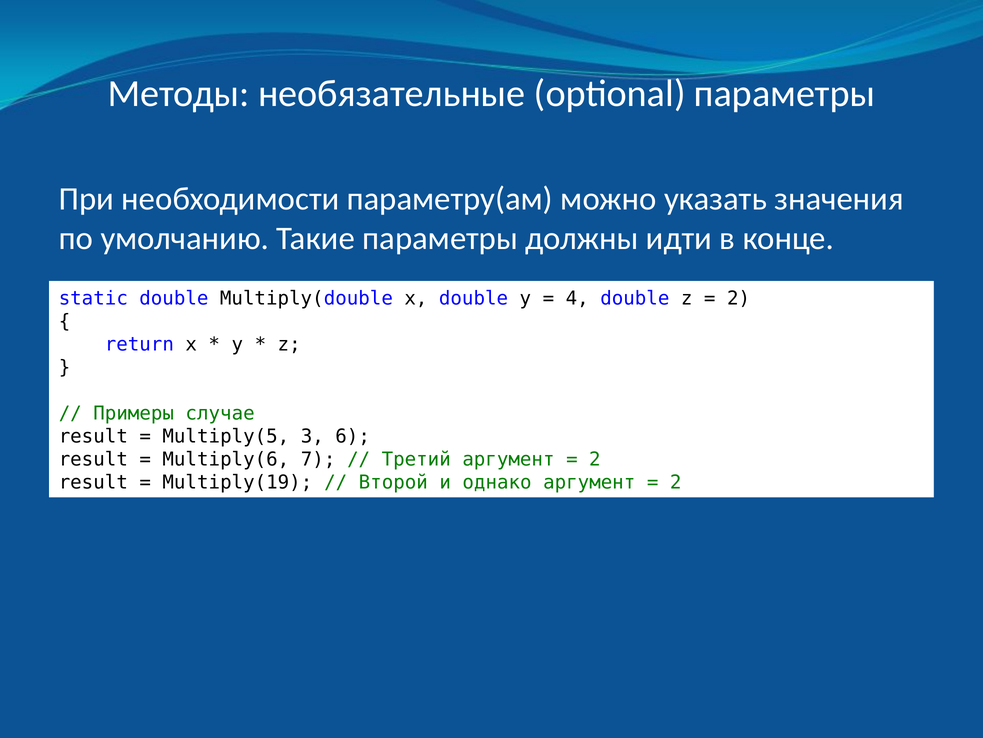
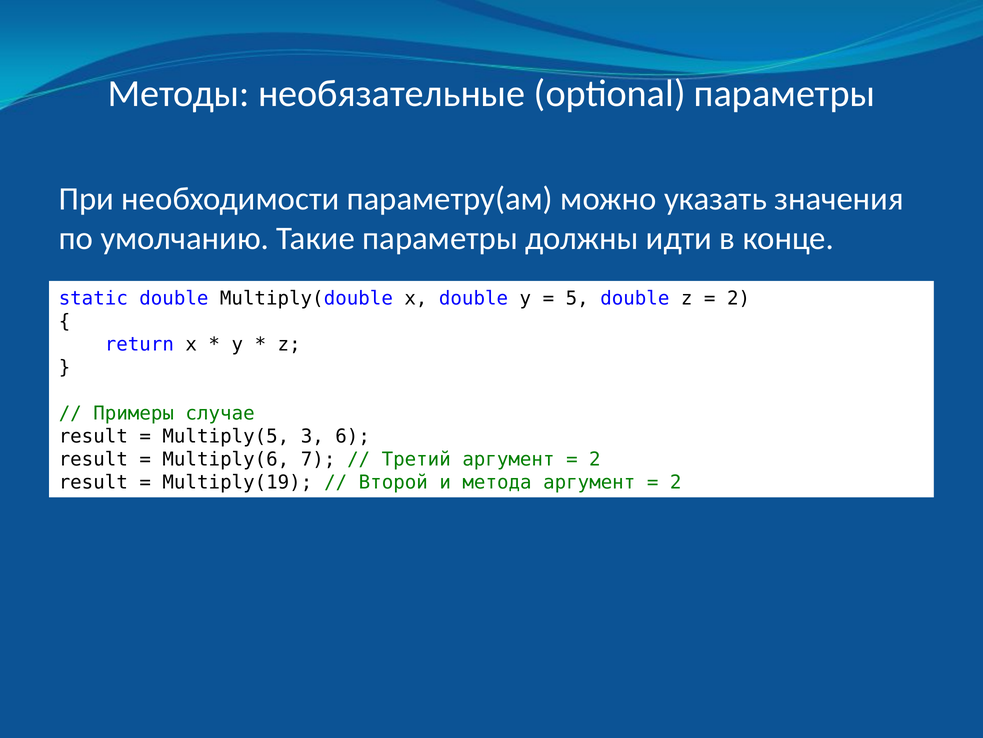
4: 4 -> 5
однако: однако -> метода
